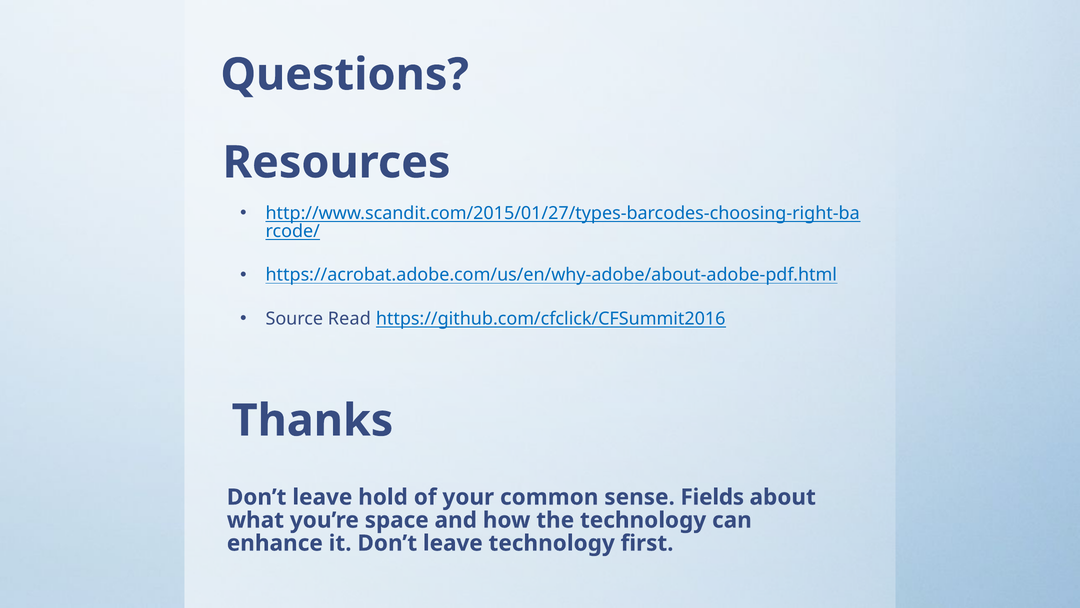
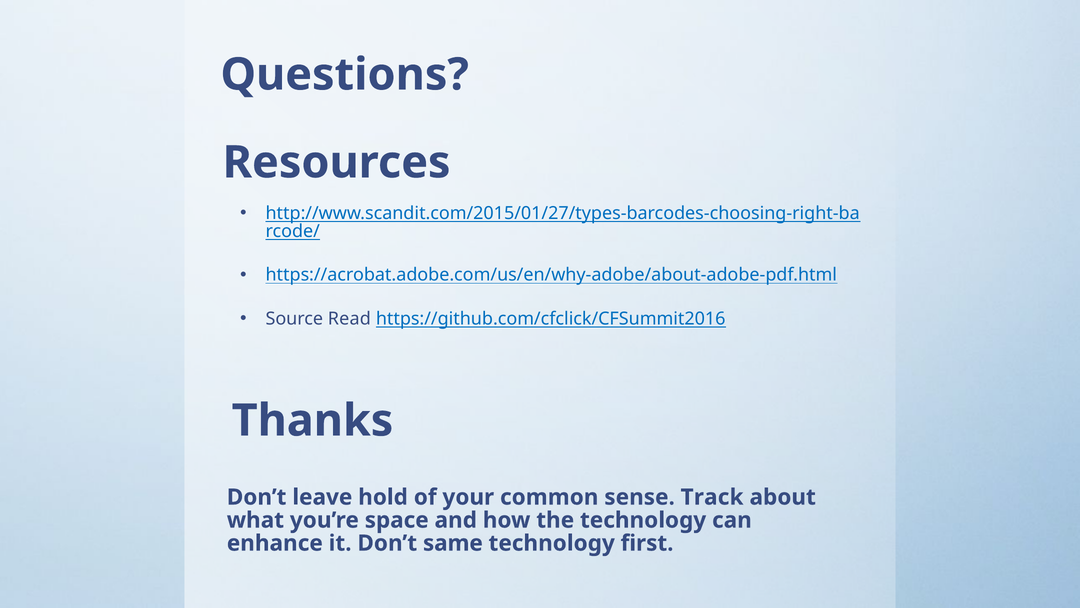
Fields: Fields -> Track
it Don’t leave: leave -> same
